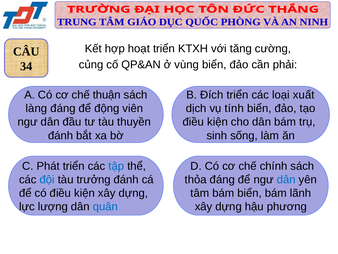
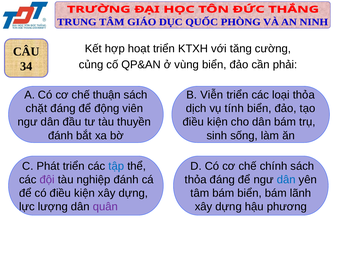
Đích: Đích -> Viễn
loại xuất: xuất -> thỏa
làng: làng -> chặt
đội colour: blue -> purple
trưởng: trưởng -> nghiệp
quân colour: blue -> purple
